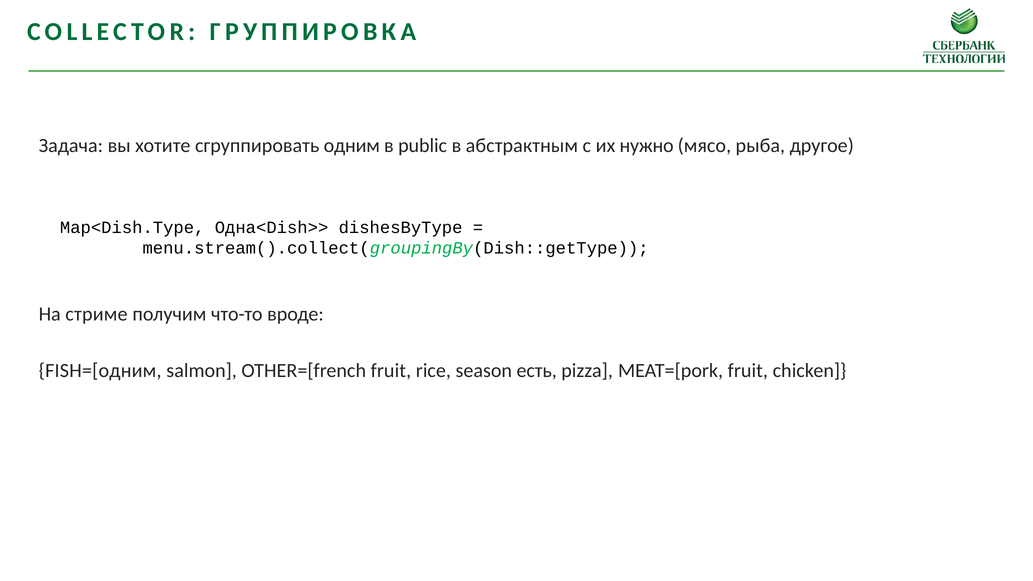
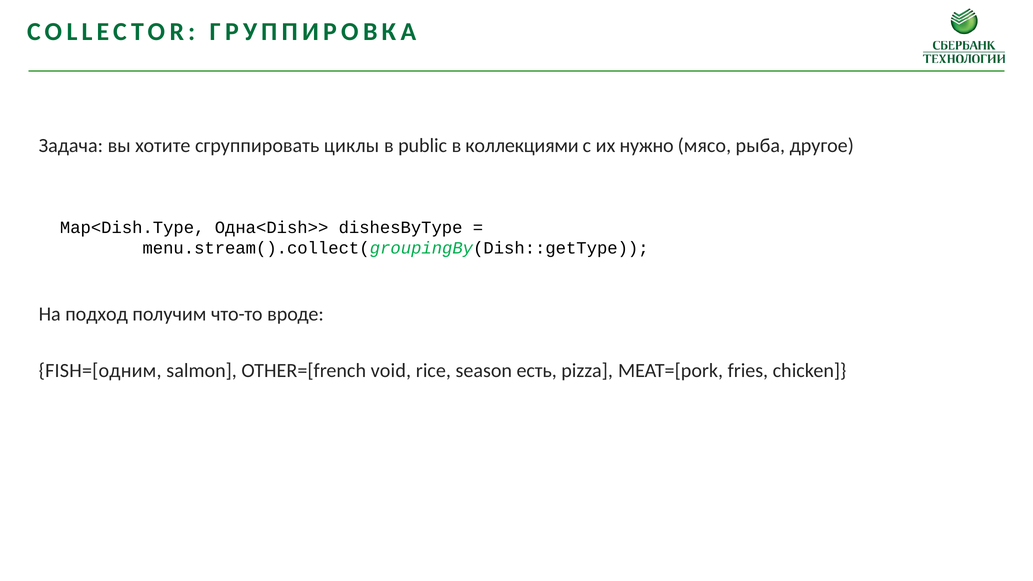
одним: одним -> циклы
абстрактным: абстрактным -> коллекциями
стриме: стриме -> подход
OTHER=[french fruit: fruit -> void
MEAT=[pork fruit: fruit -> fries
